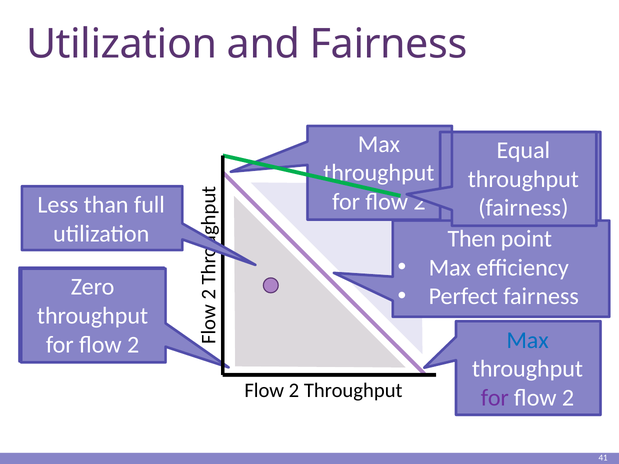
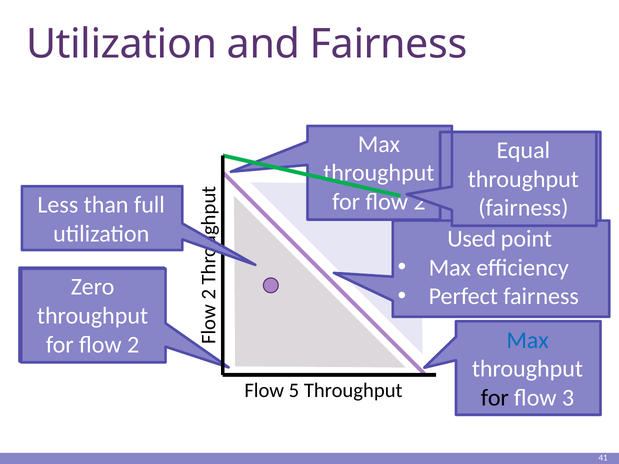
Then: Then -> Used
2 at (294, 391): 2 -> 5
for at (495, 398) colour: purple -> black
2 at (568, 398): 2 -> 3
